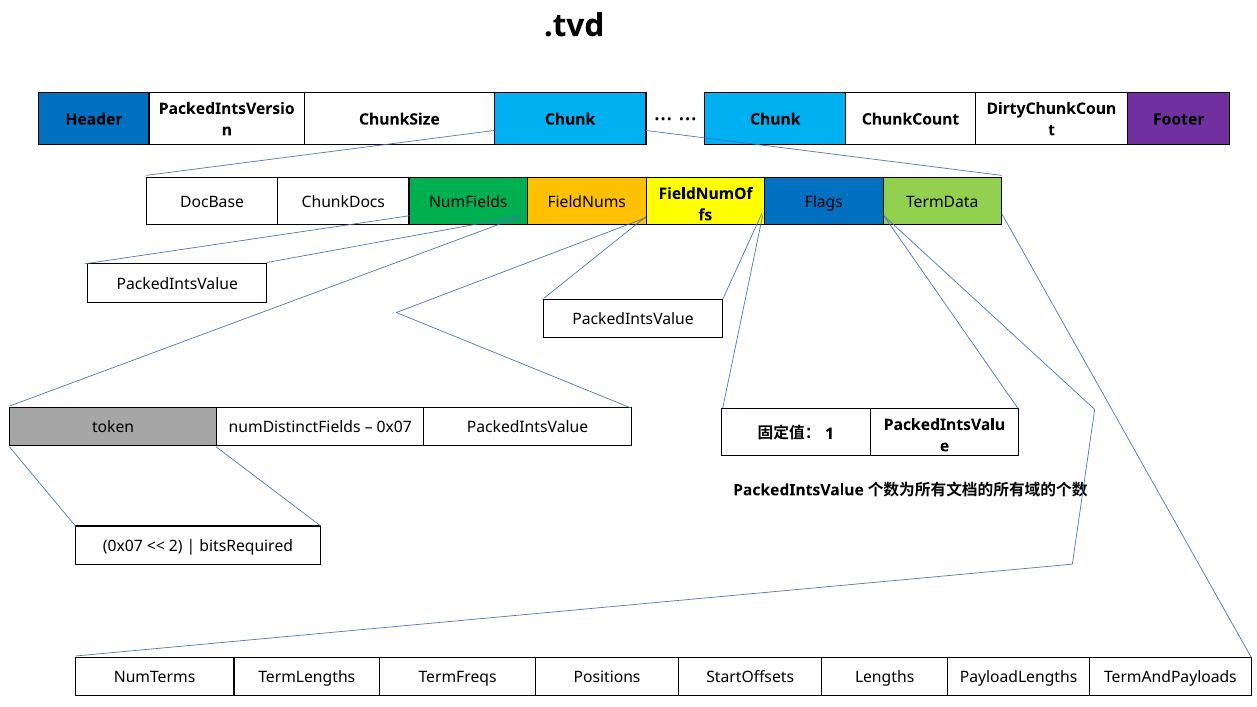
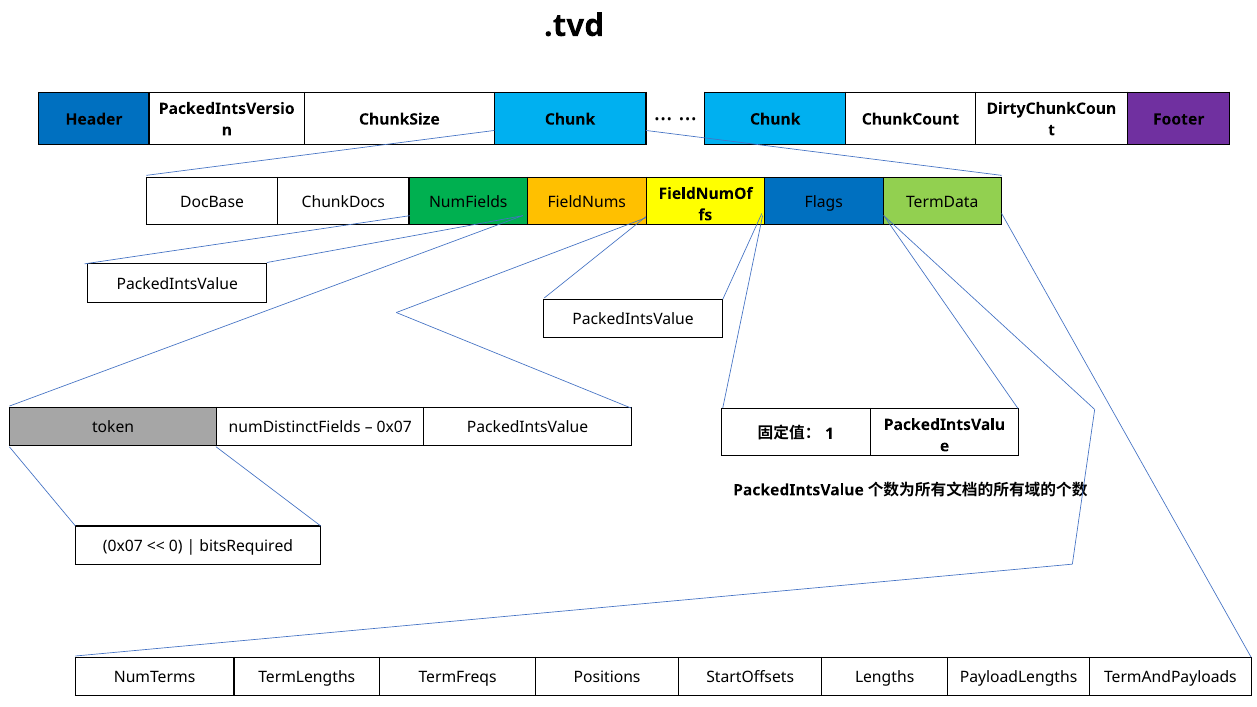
2: 2 -> 0
